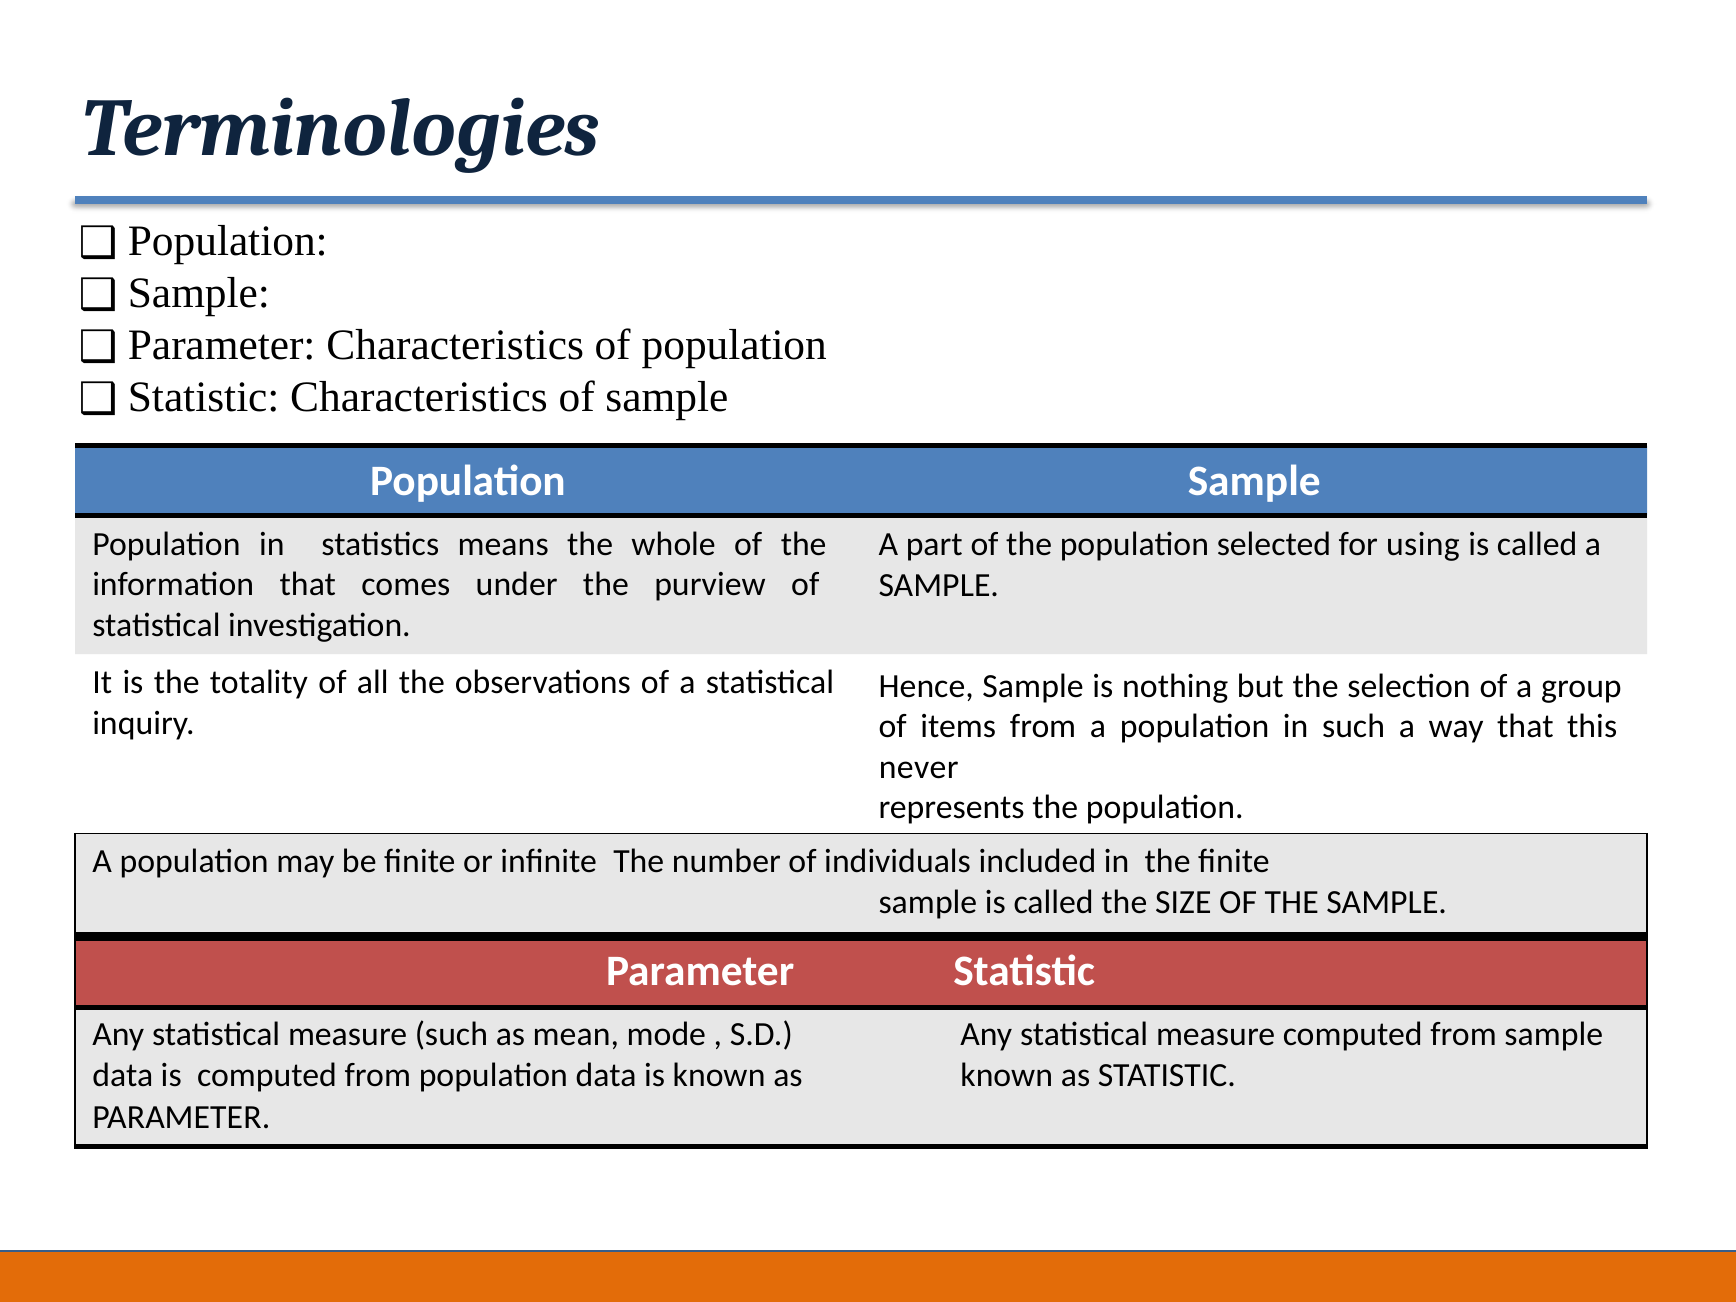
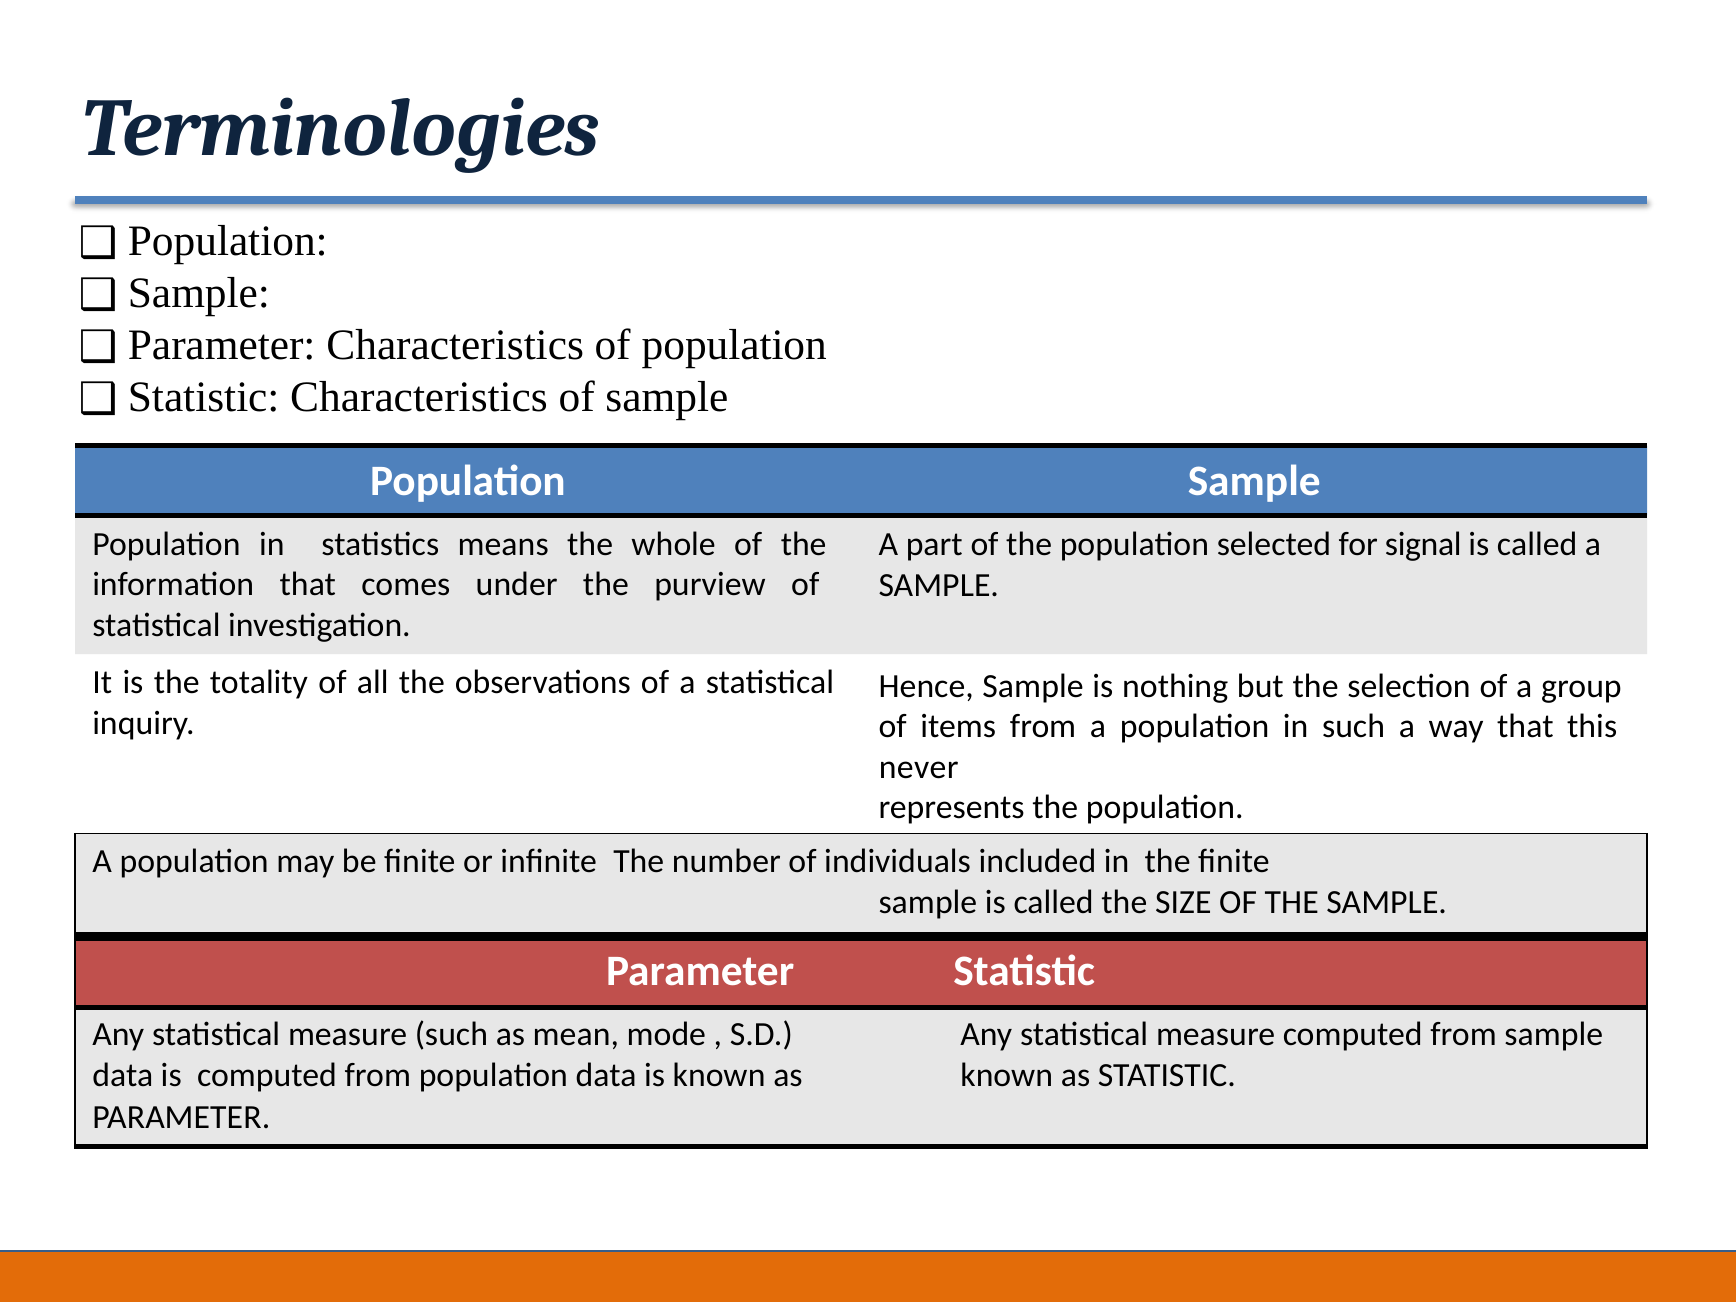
using: using -> signal
